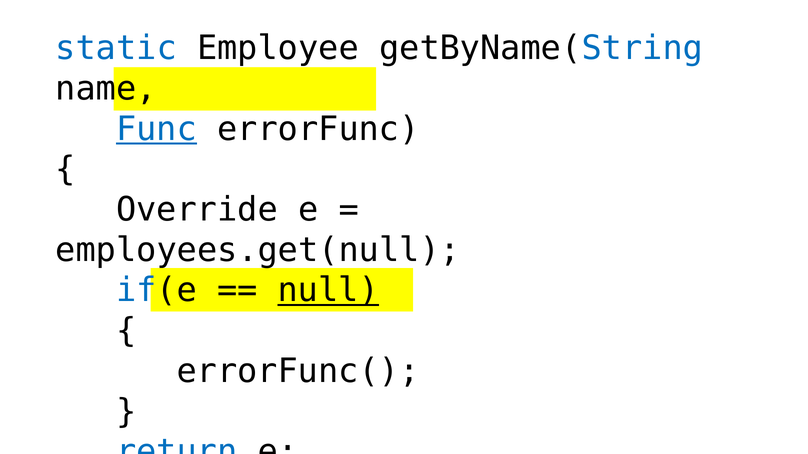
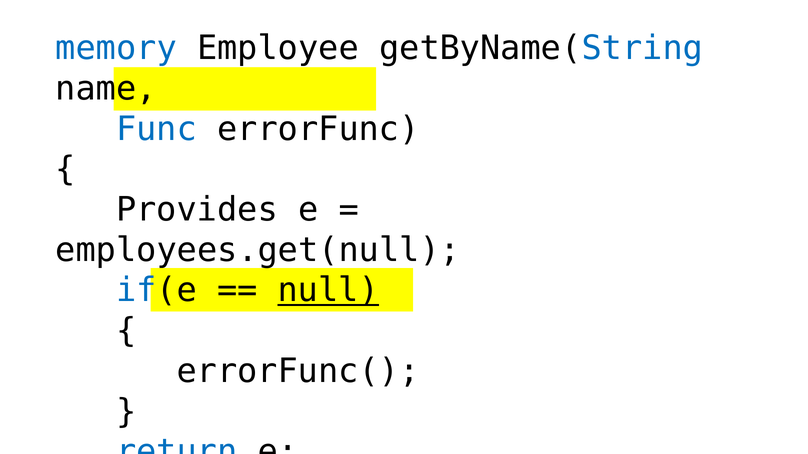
static: static -> memory
Func underline: present -> none
Override: Override -> Provides
